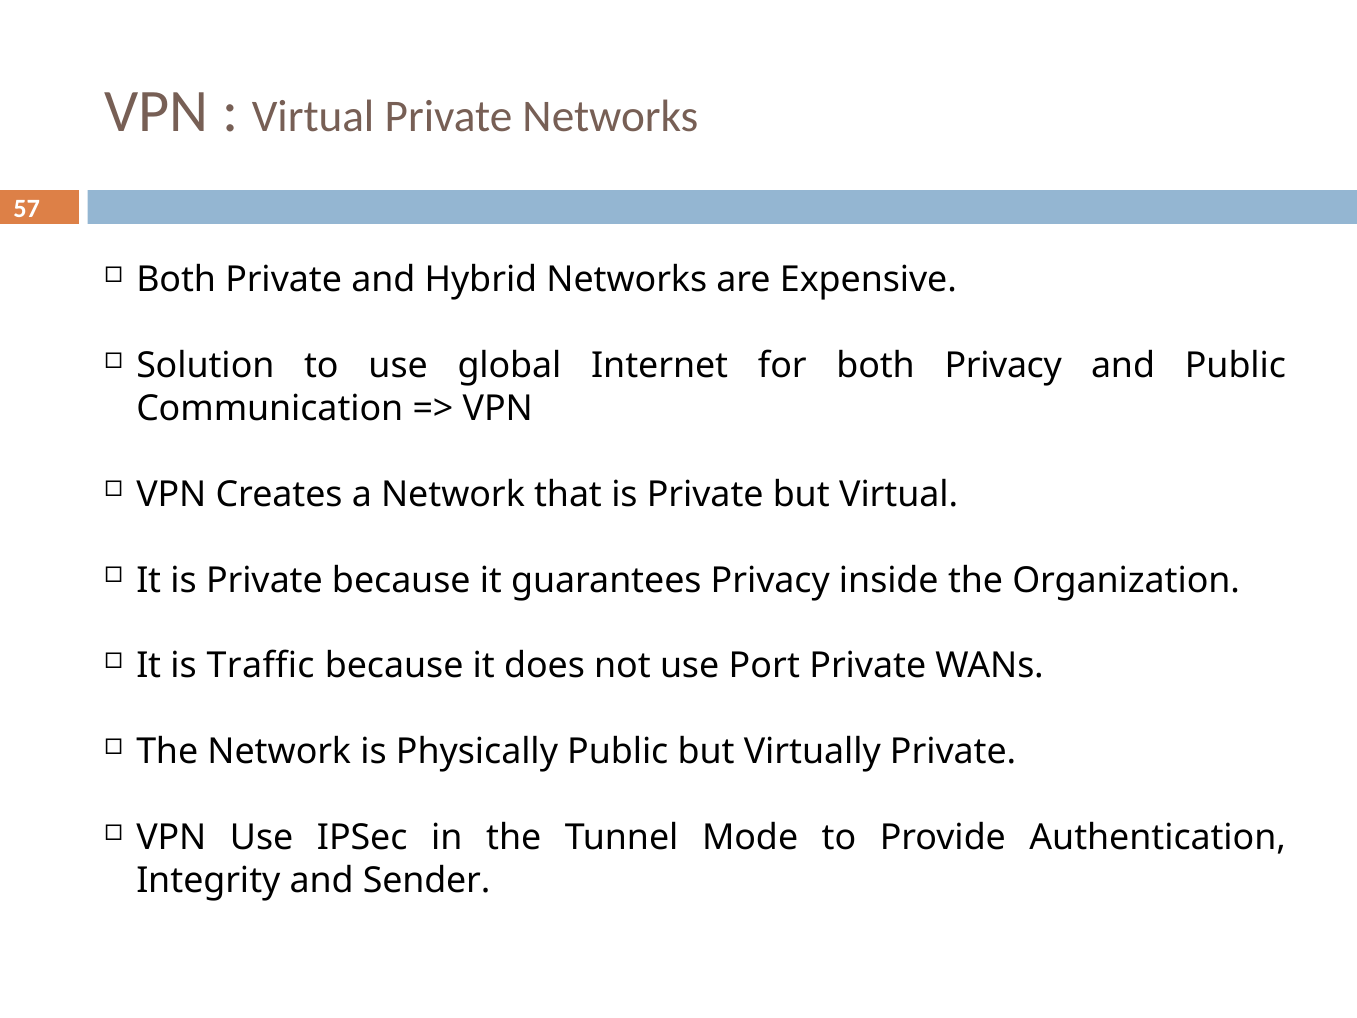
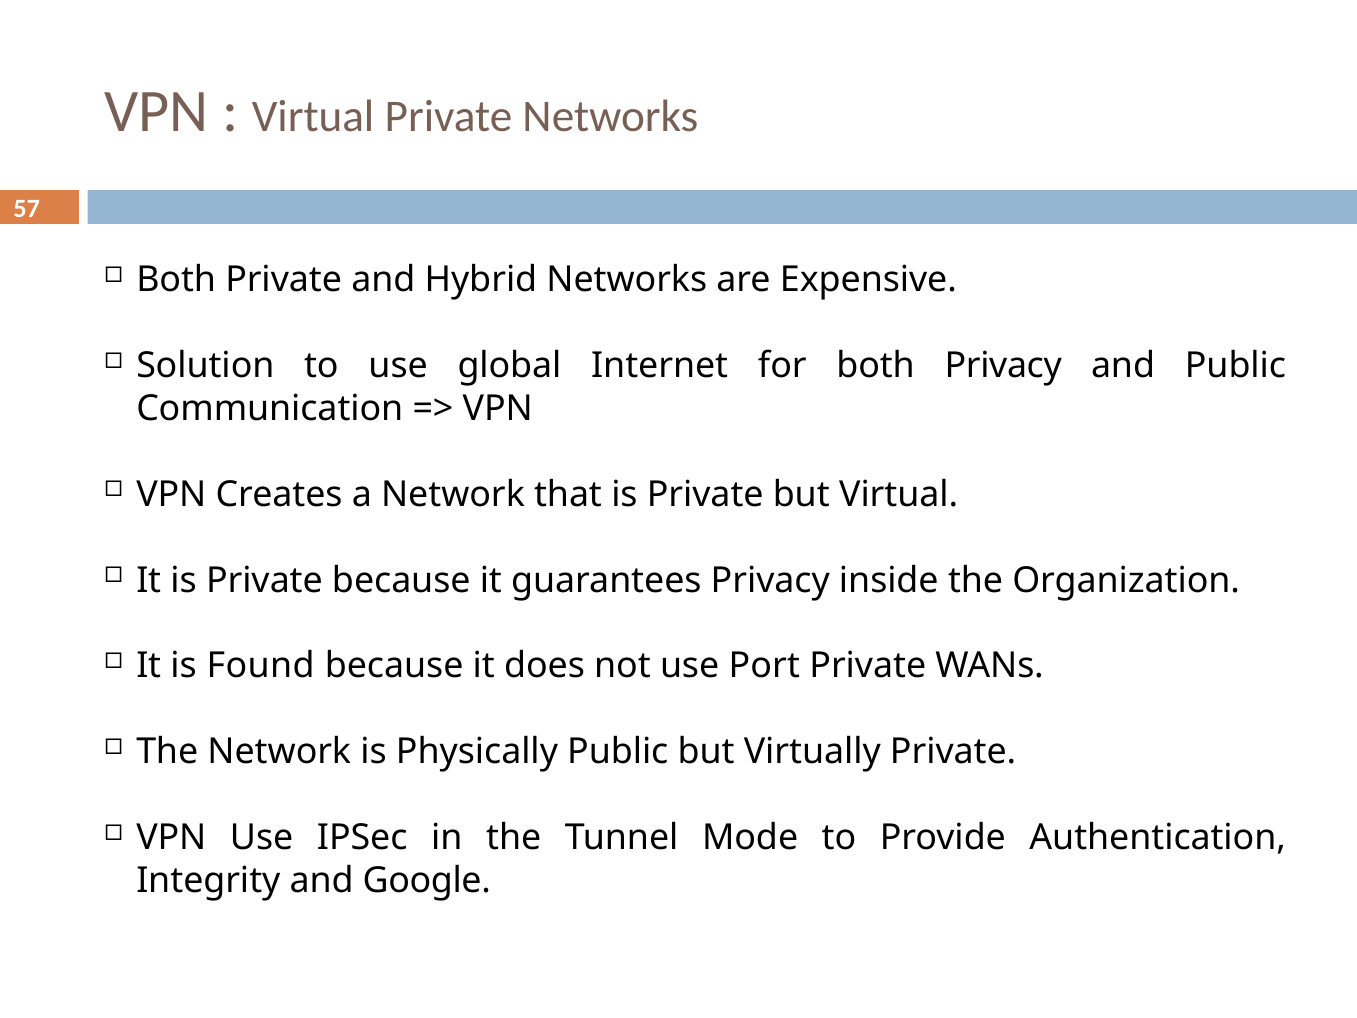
Traffic: Traffic -> Found
Sender: Sender -> Google
